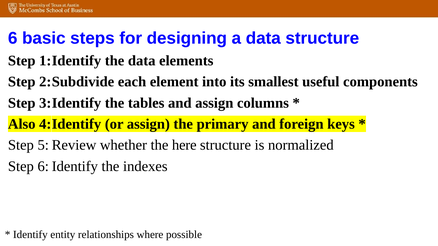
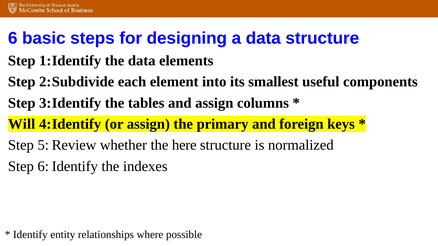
Also: Also -> Will
